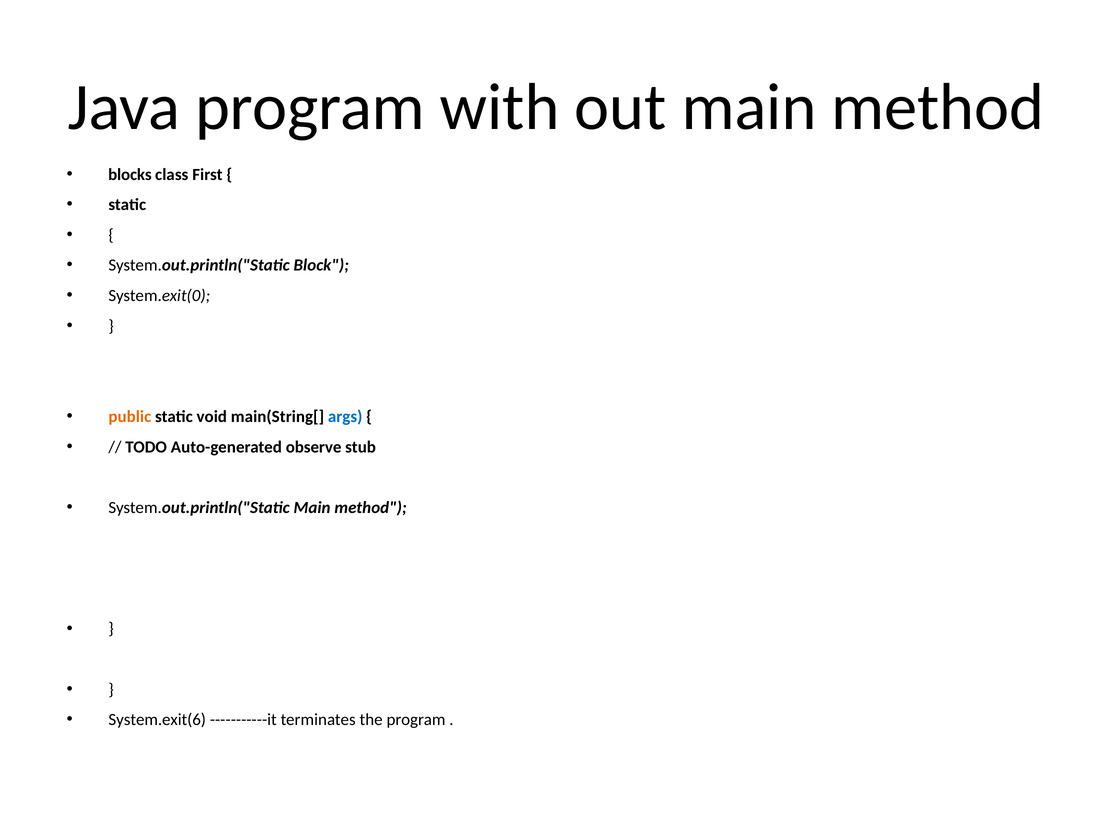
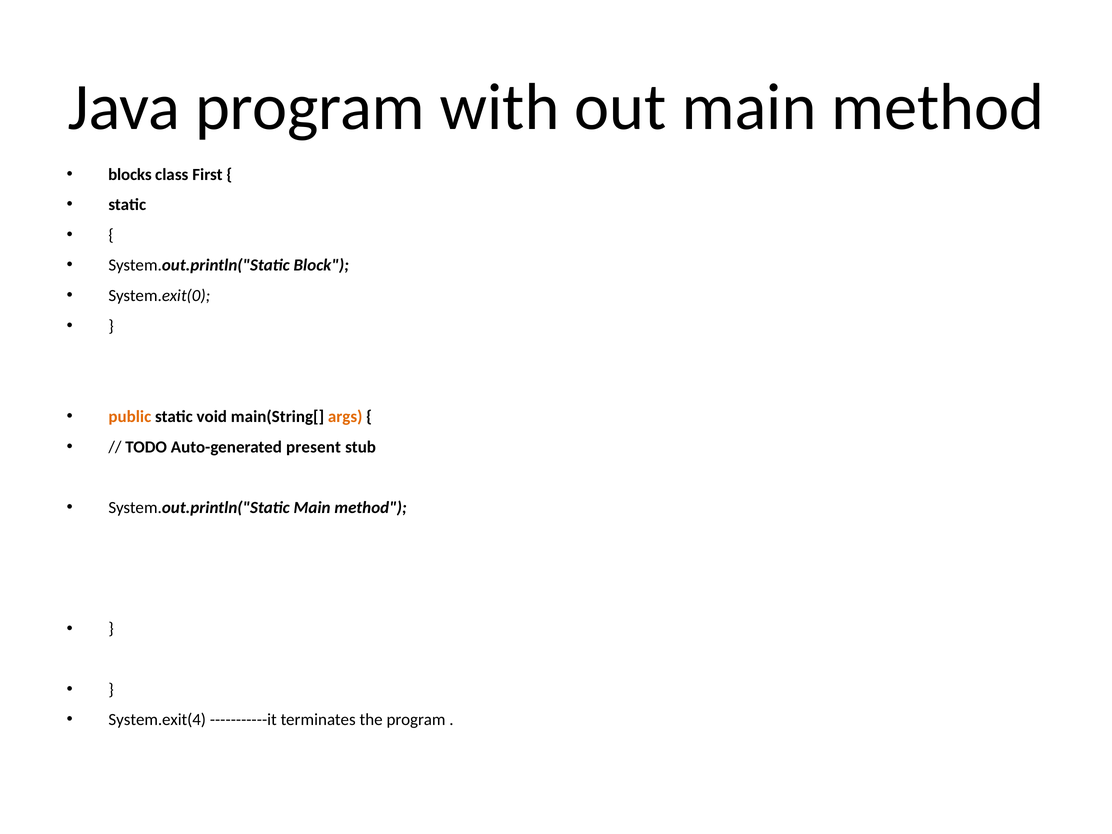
args colour: blue -> orange
observe: observe -> present
System.exit(6: System.exit(6 -> System.exit(4
